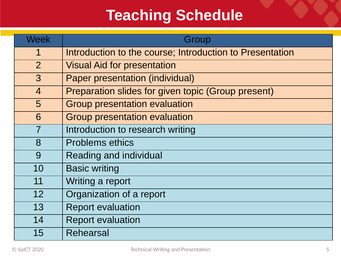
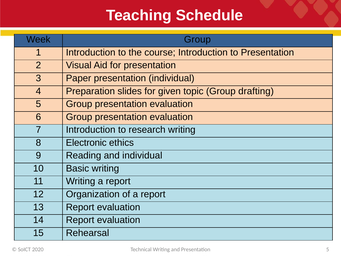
present: present -> drafting
Problems: Problems -> Electronic
